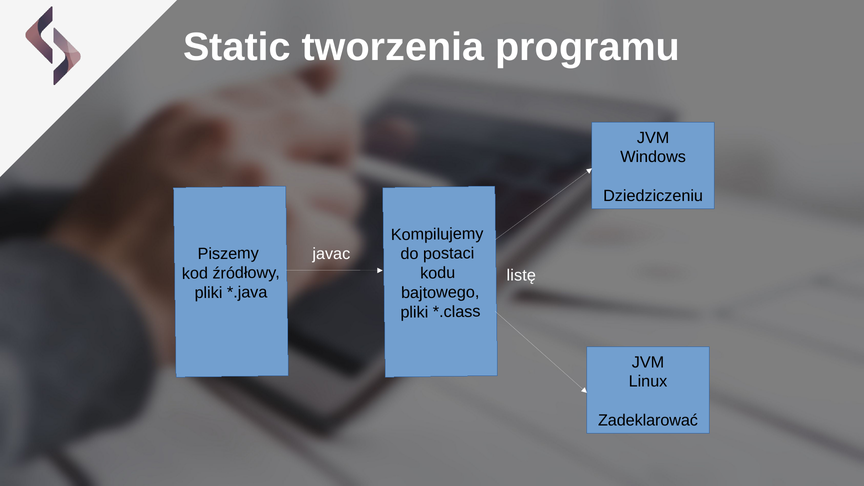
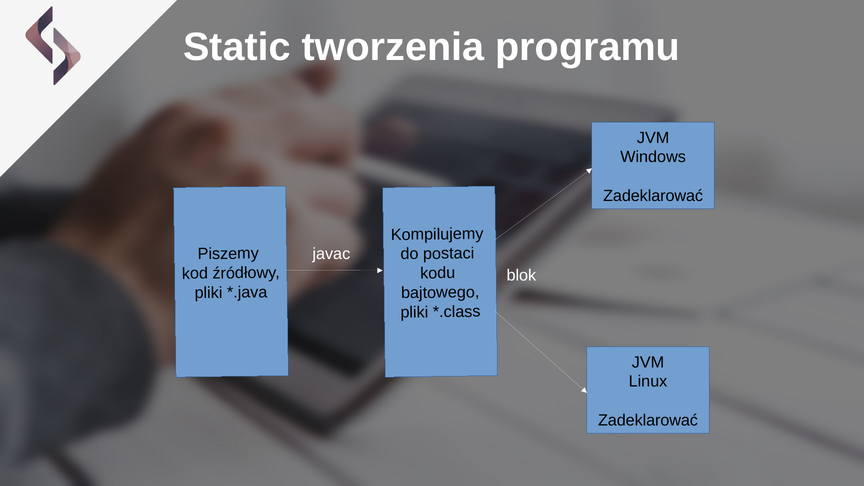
Dziedziczeniu at (653, 196): Dziedziczeniu -> Zadeklarować
listę: listę -> blok
